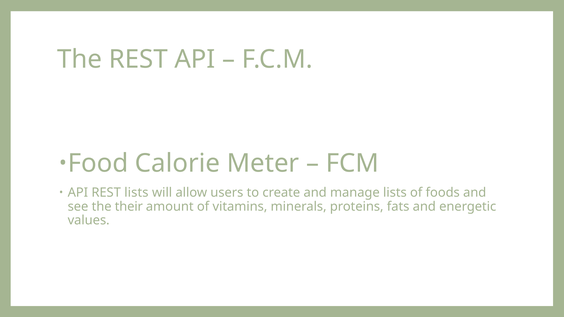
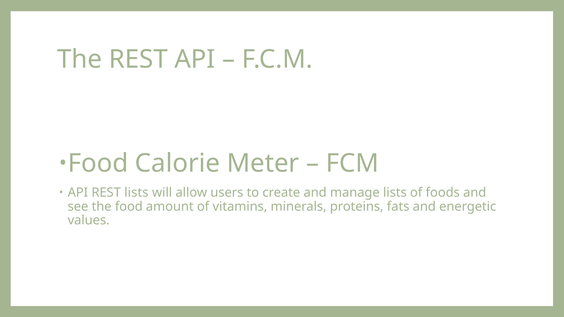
the their: their -> food
